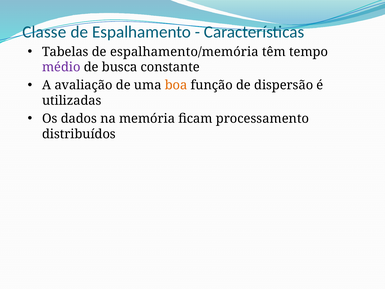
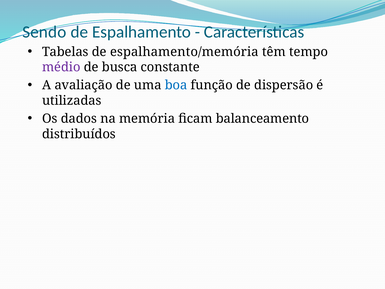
Classe: Classe -> Sendo
boa colour: orange -> blue
processamento: processamento -> balanceamento
